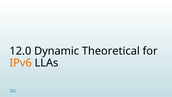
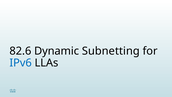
12.0: 12.0 -> 82.6
Theoretical: Theoretical -> Subnetting
IPv6 colour: orange -> blue
